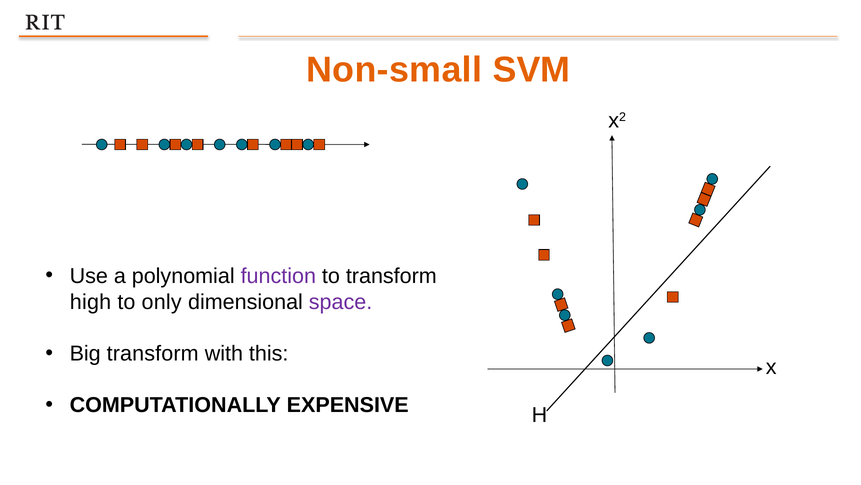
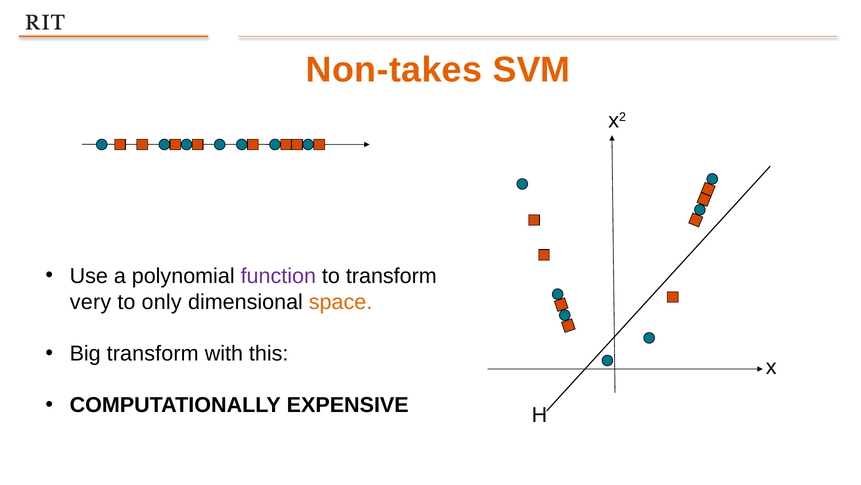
Non-small: Non-small -> Non-takes
high: high -> very
space colour: purple -> orange
